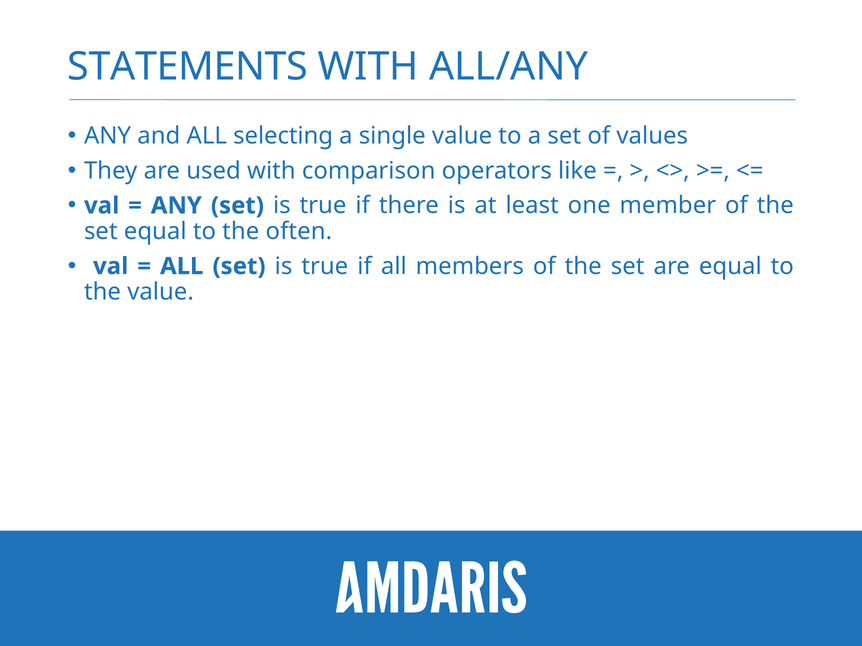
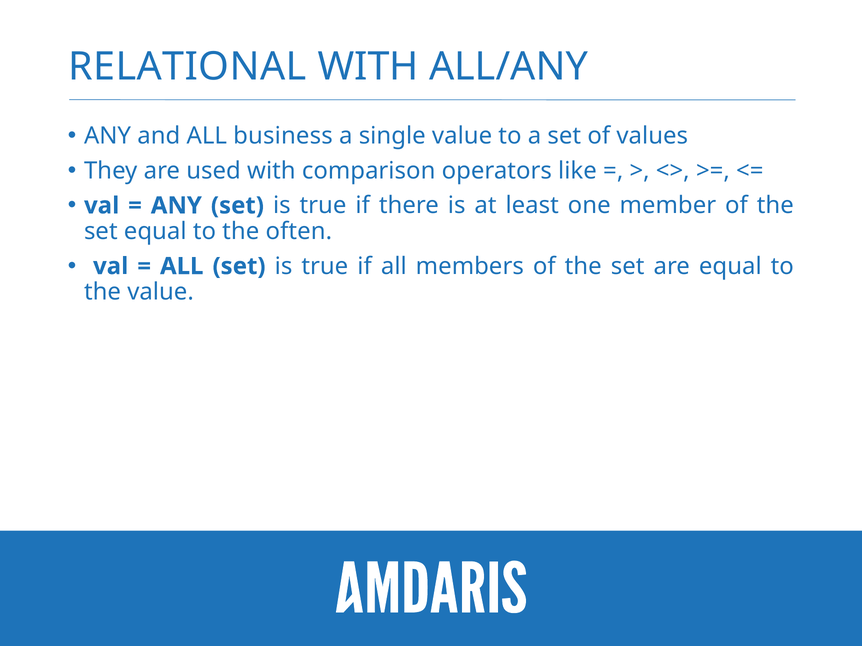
STATEMENTS: STATEMENTS -> RELATIONAL
selecting: selecting -> business
